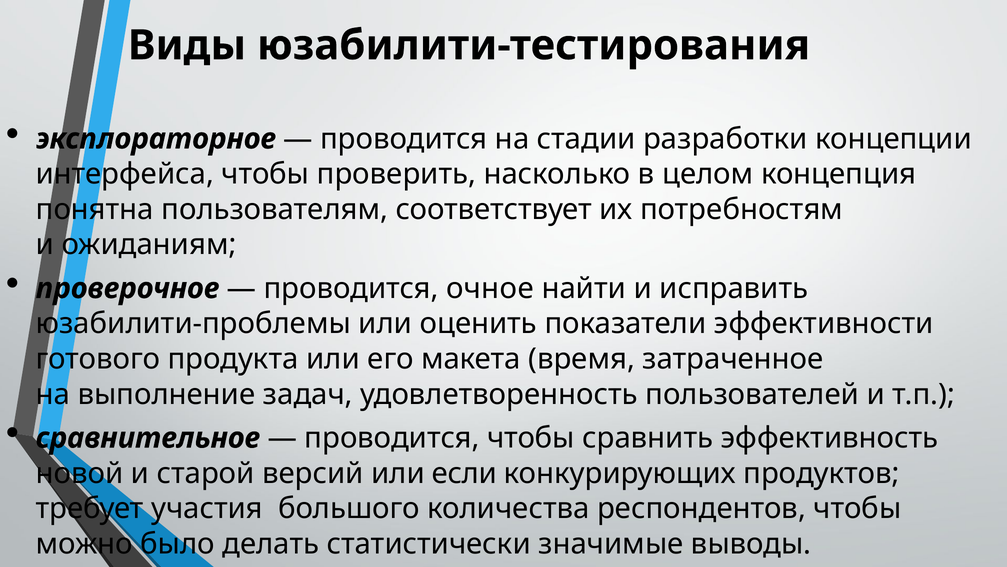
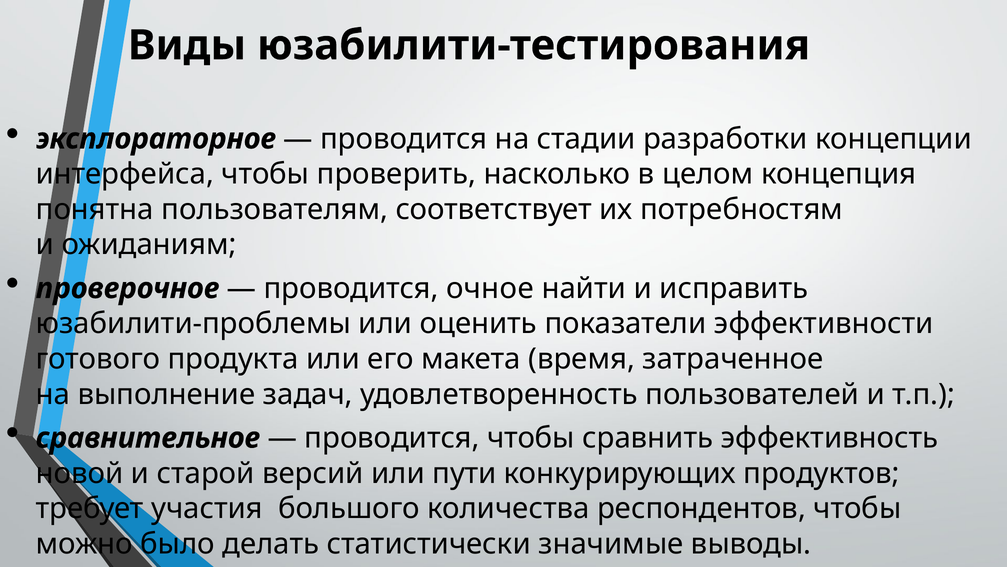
если: если -> пути
